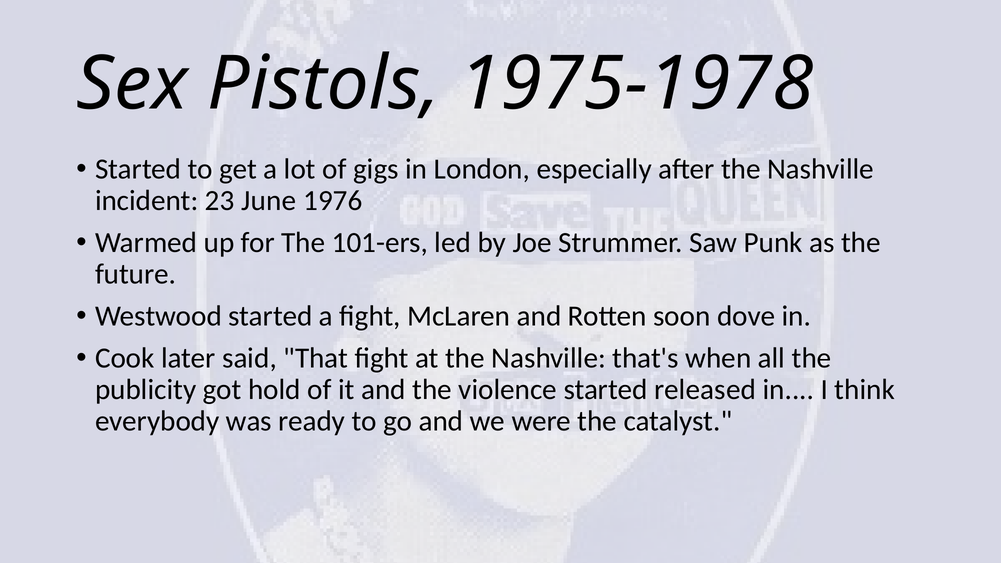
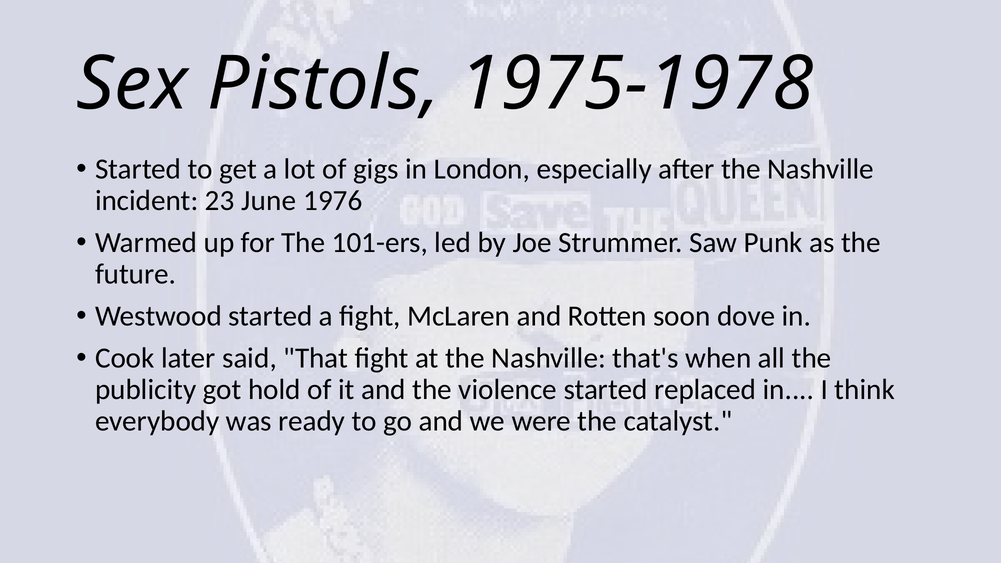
released: released -> replaced
